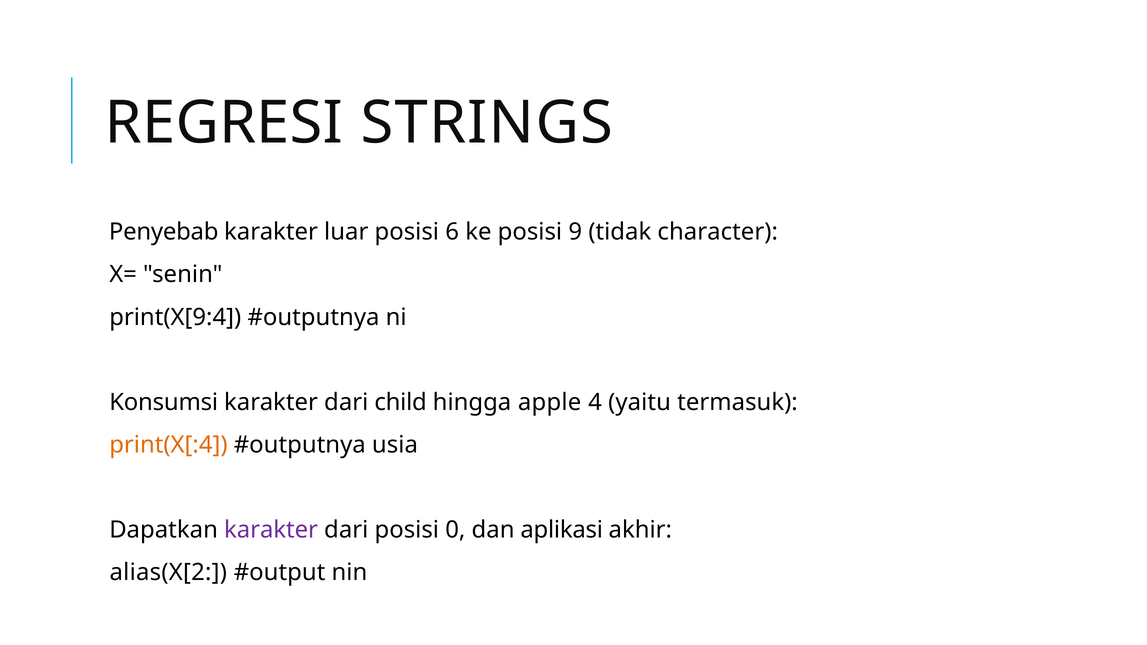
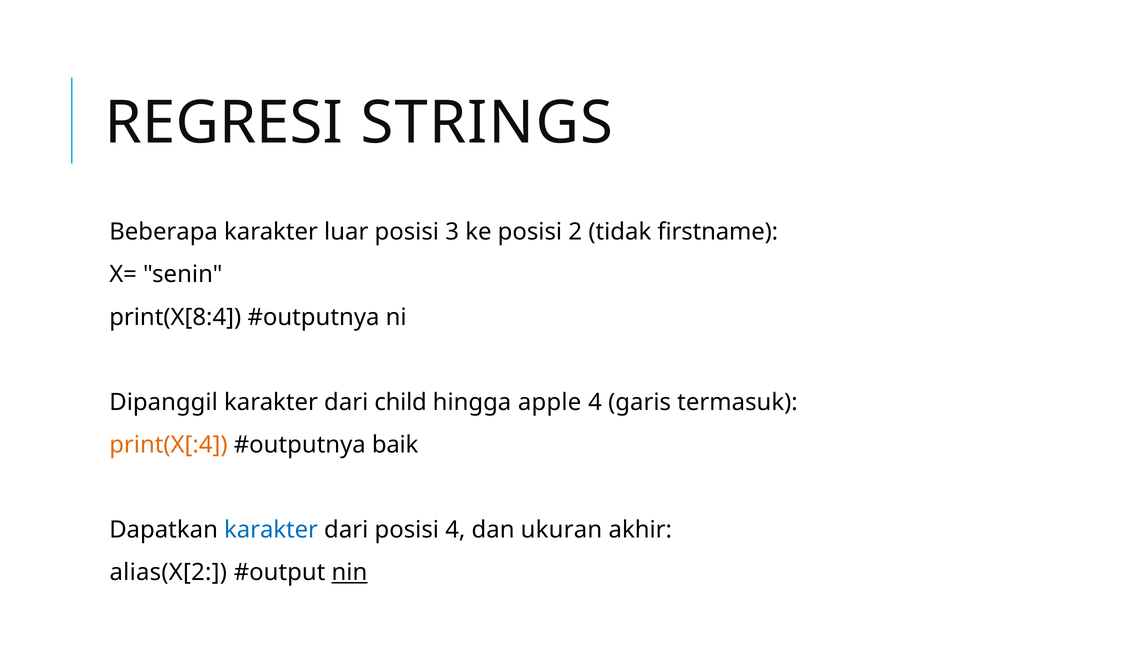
Penyebab: Penyebab -> Beberapa
6: 6 -> 3
9: 9 -> 2
character: character -> firstname
print(X[9:4: print(X[9:4 -> print(X[8:4
Konsumsi: Konsumsi -> Dipanggil
yaitu: yaitu -> garis
usia: usia -> baik
karakter at (271, 530) colour: purple -> blue
posisi 0: 0 -> 4
aplikasi: aplikasi -> ukuran
nin underline: none -> present
